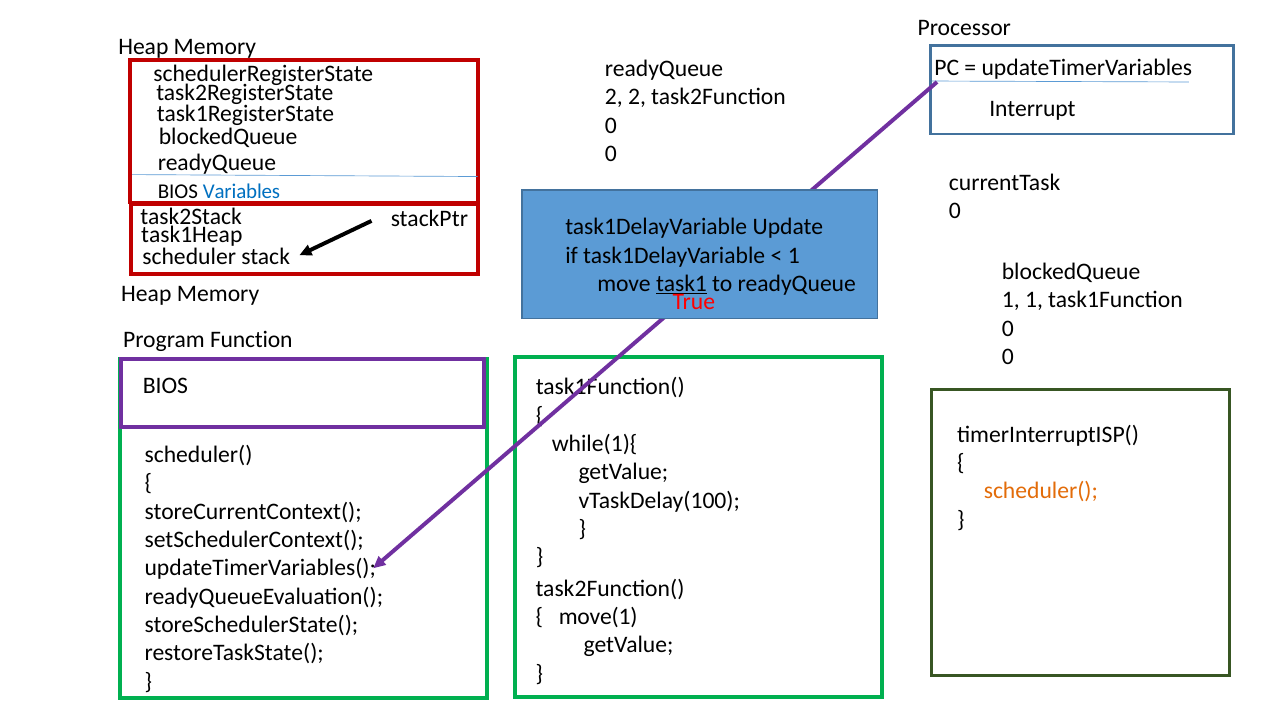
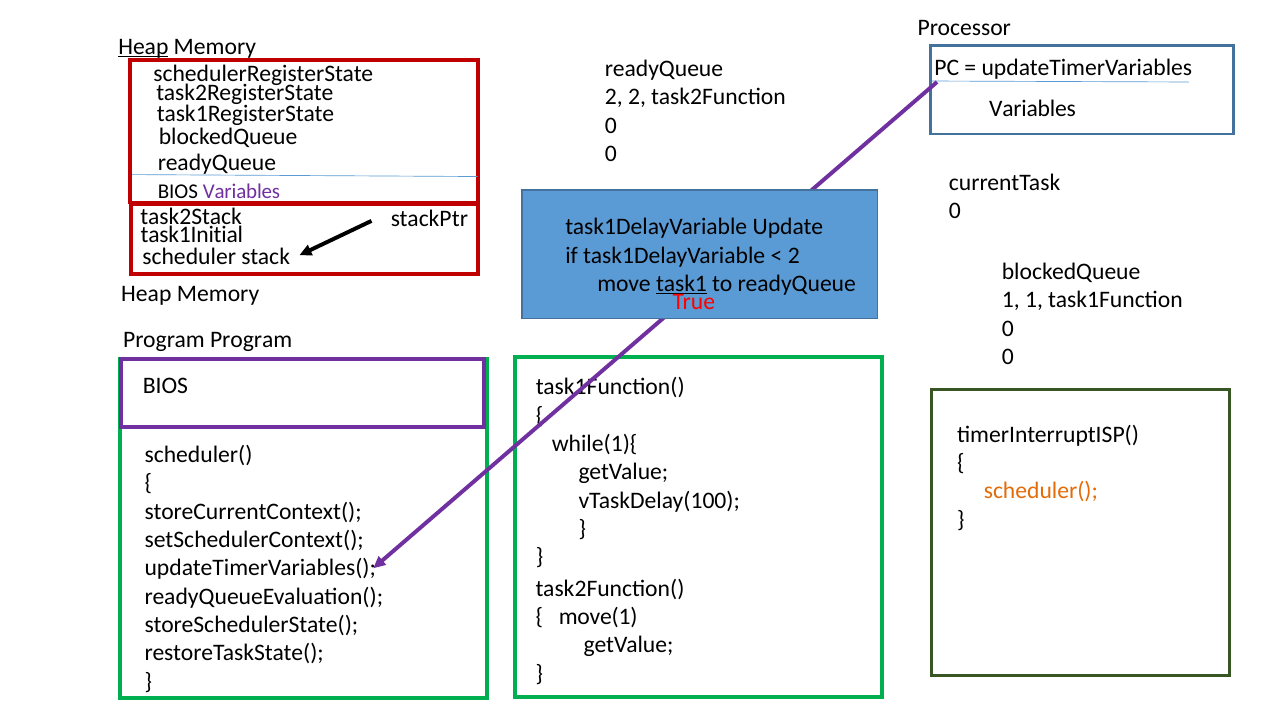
Heap at (143, 47) underline: none -> present
Interrupt at (1032, 108): Interrupt -> Variables
Variables at (241, 191) colour: blue -> purple
task1Heap: task1Heap -> task1Initial
1 at (794, 255): 1 -> 2
Program Function: Function -> Program
